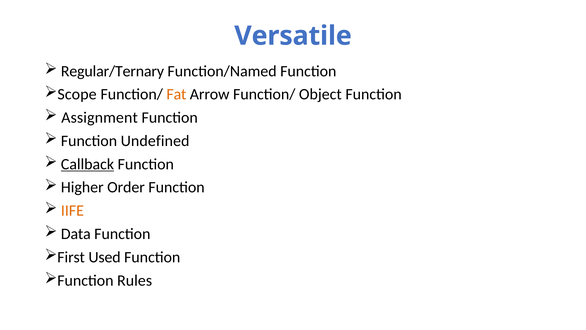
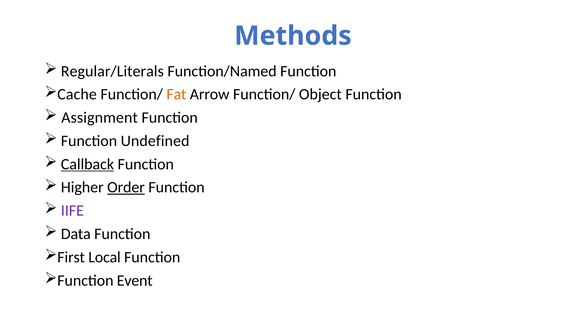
Versatile: Versatile -> Methods
Regular/Ternary: Regular/Ternary -> Regular/Literals
Scope: Scope -> Cache
Order underline: none -> present
IIFE colour: orange -> purple
Used: Used -> Local
Rules: Rules -> Event
